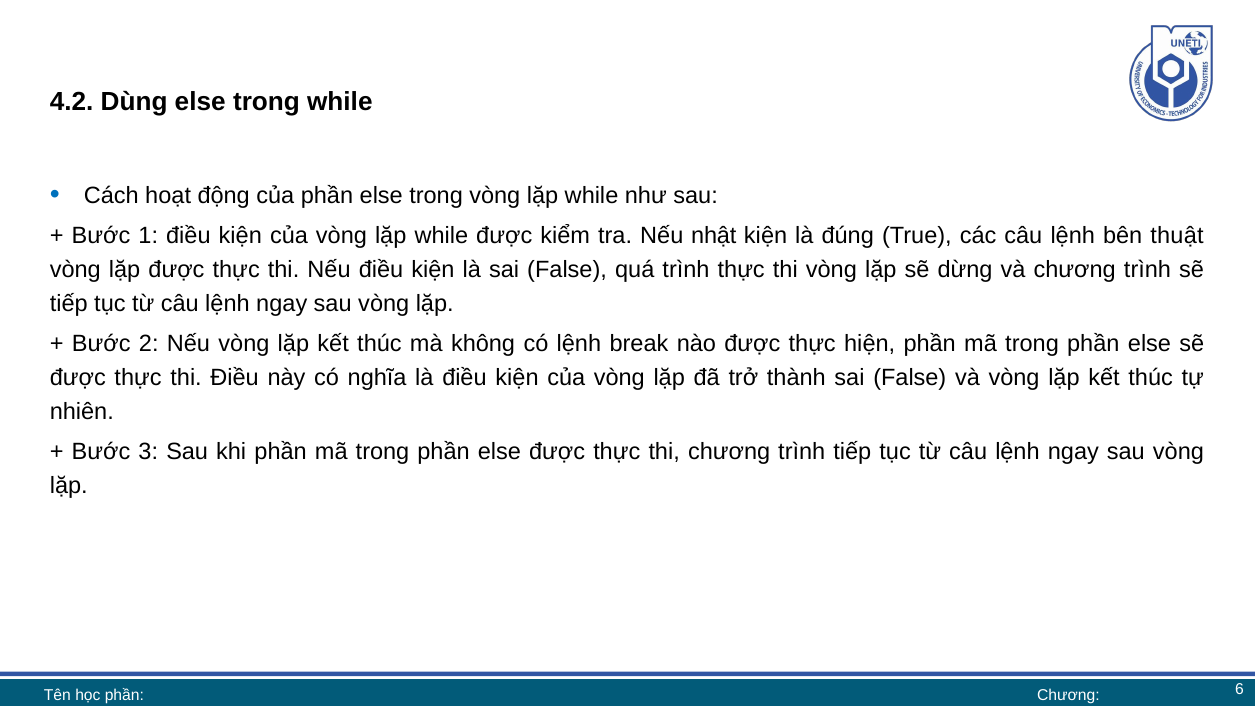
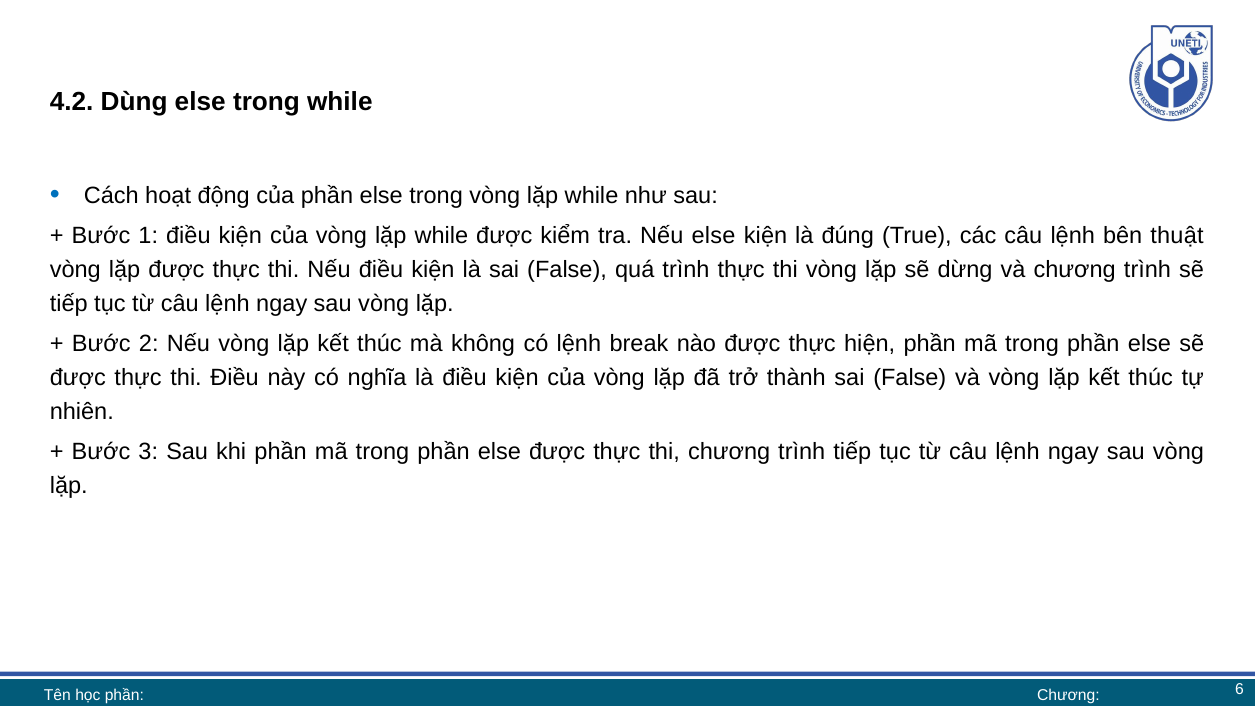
Nếu nhật: nhật -> else
